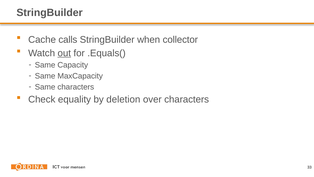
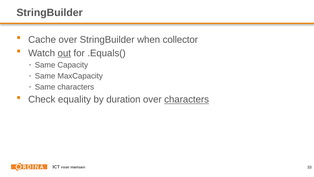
Cache calls: calls -> over
deletion: deletion -> duration
characters at (187, 99) underline: none -> present
